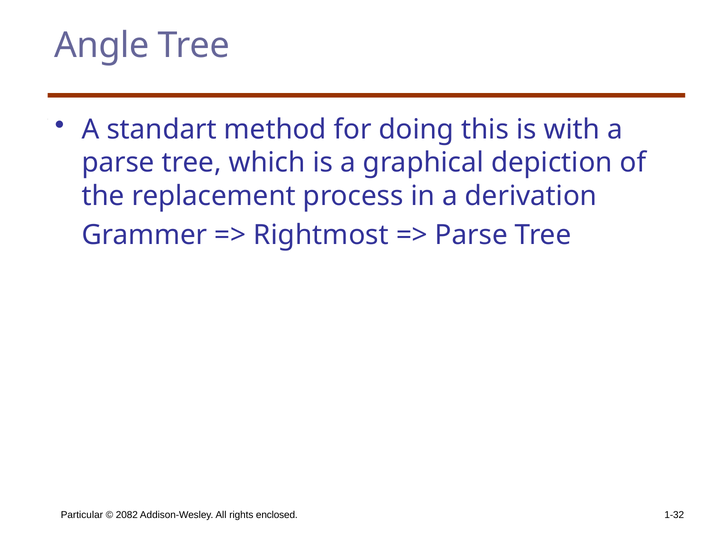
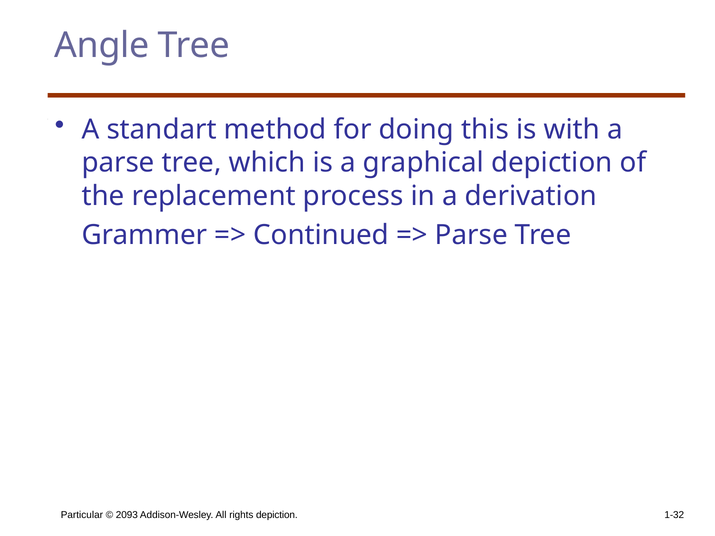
Rightmost: Rightmost -> Continued
2082: 2082 -> 2093
rights enclosed: enclosed -> depiction
